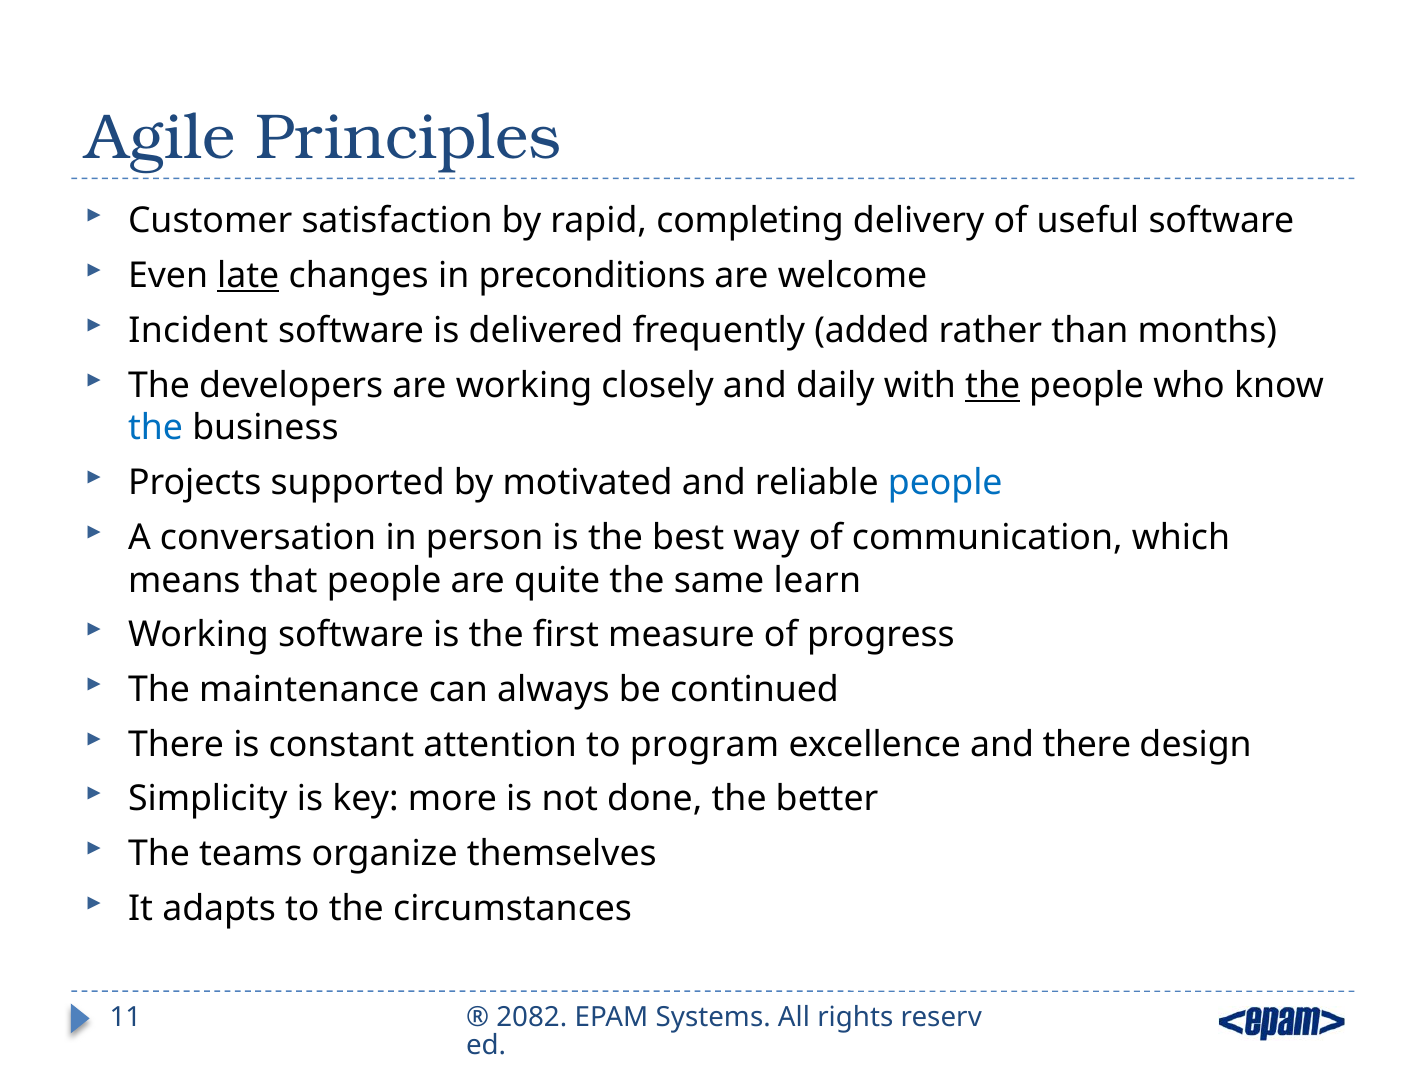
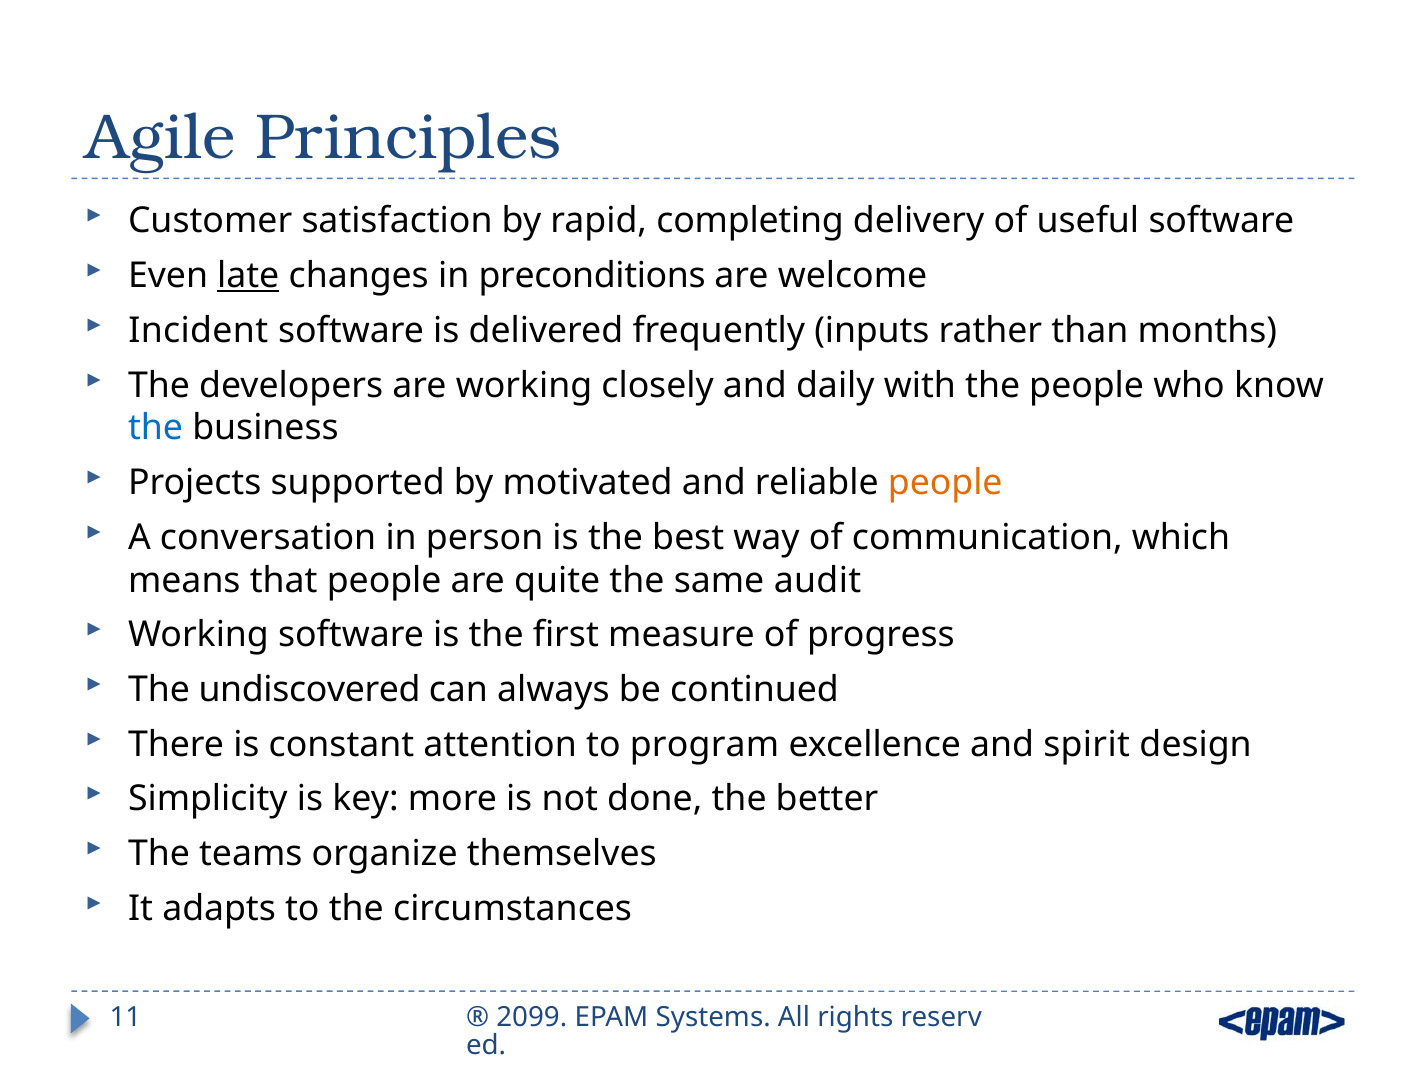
added: added -> inputs
the at (993, 385) underline: present -> none
people at (945, 483) colour: blue -> orange
learn: learn -> audit
maintenance: maintenance -> undiscovered
and there: there -> spirit
2082: 2082 -> 2099
